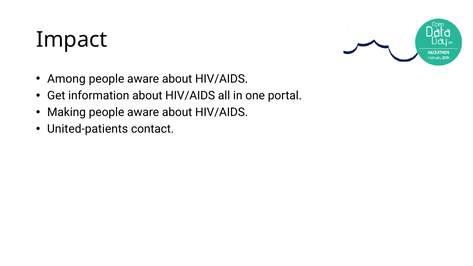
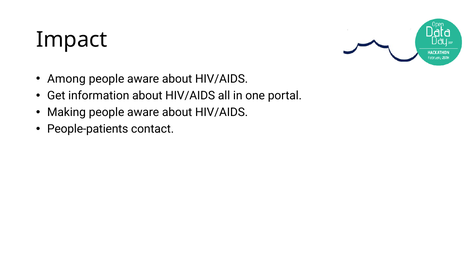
United-patients: United-patients -> People-patients
